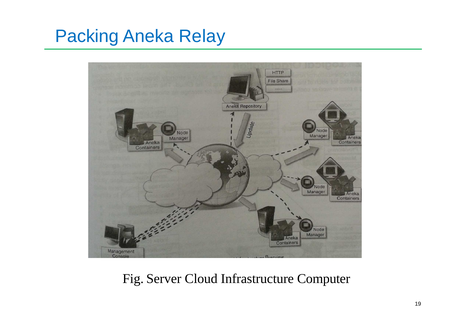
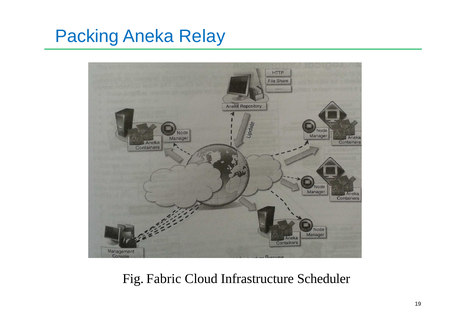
Server: Server -> Fabric
Computer: Computer -> Scheduler
